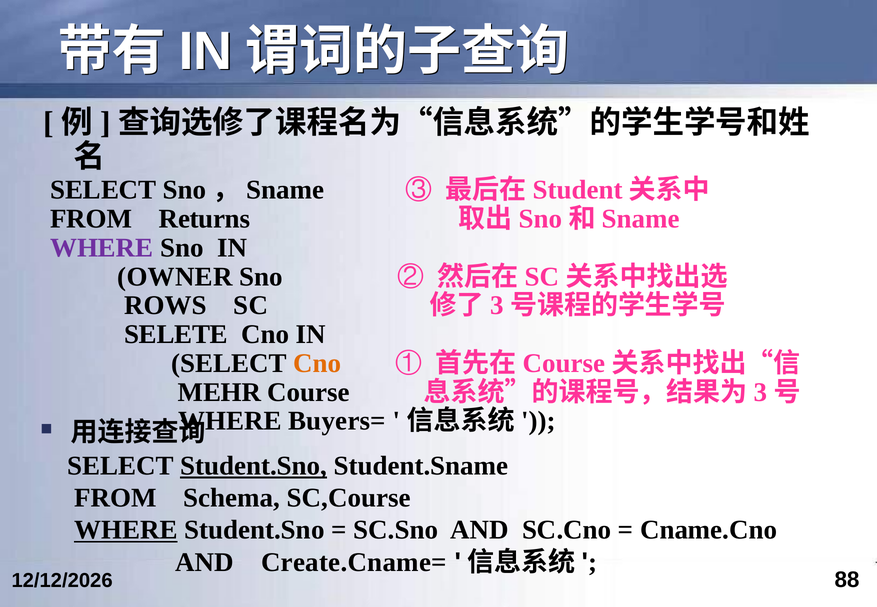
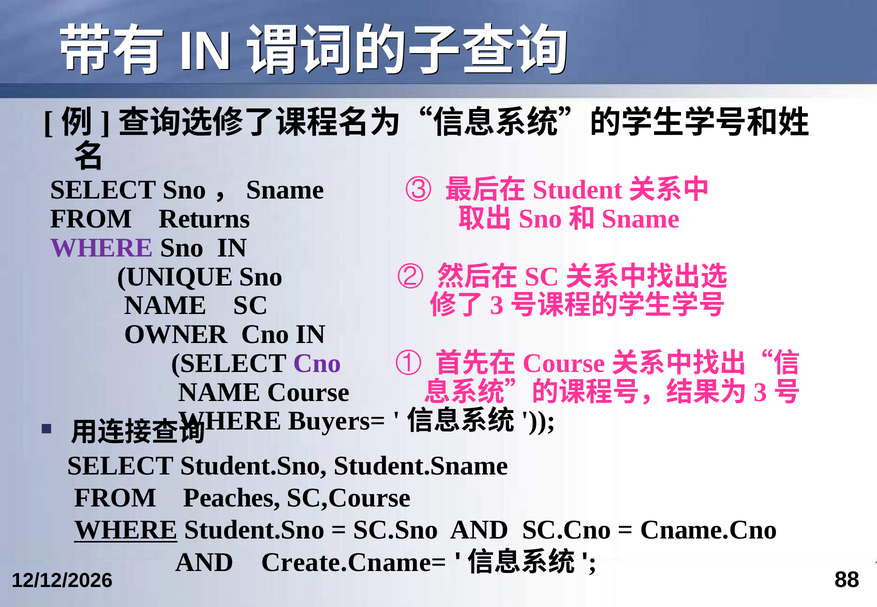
OWNER: OWNER -> UNIQUE
ROWS at (165, 306): ROWS -> NAME
SELETE: SELETE -> OWNER
Cno at (317, 363) colour: orange -> purple
MEHR at (220, 392): MEHR -> NAME
Student.Sno at (254, 466) underline: present -> none
Schema: Schema -> Peaches
